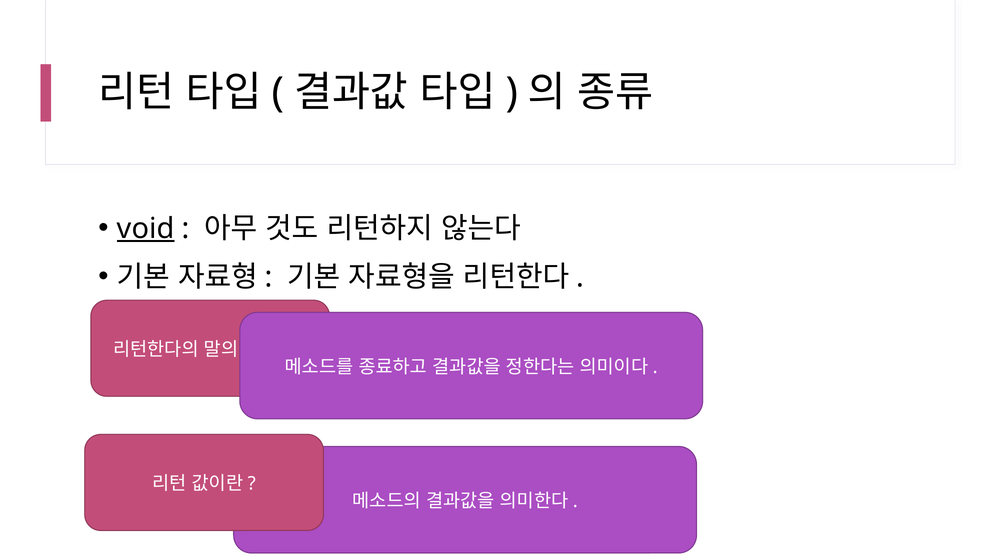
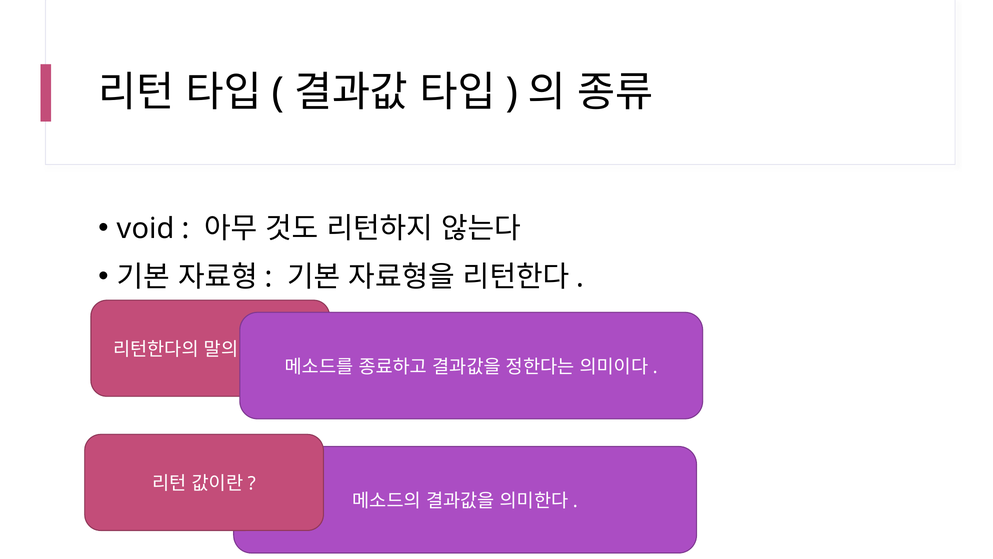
void underline: present -> none
